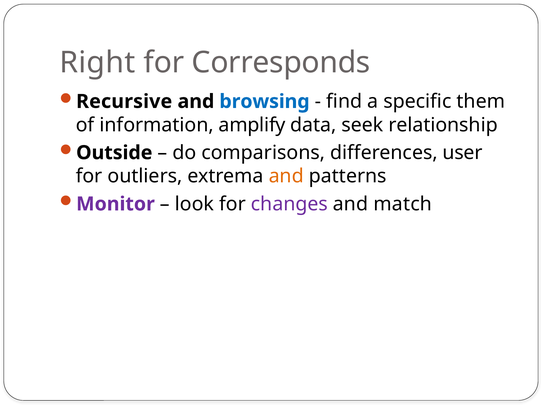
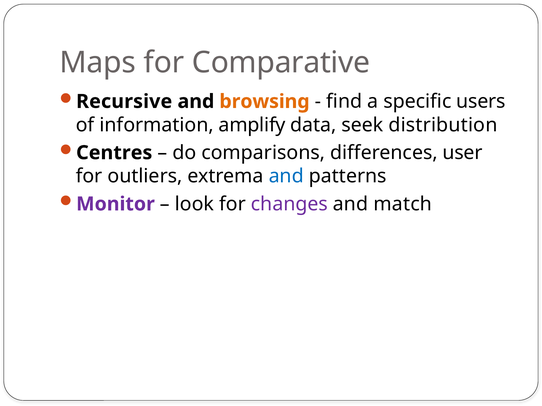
Right: Right -> Maps
Corresponds: Corresponds -> Comparative
browsing colour: blue -> orange
them: them -> users
relationship: relationship -> distribution
Outside: Outside -> Centres
and at (286, 176) colour: orange -> blue
